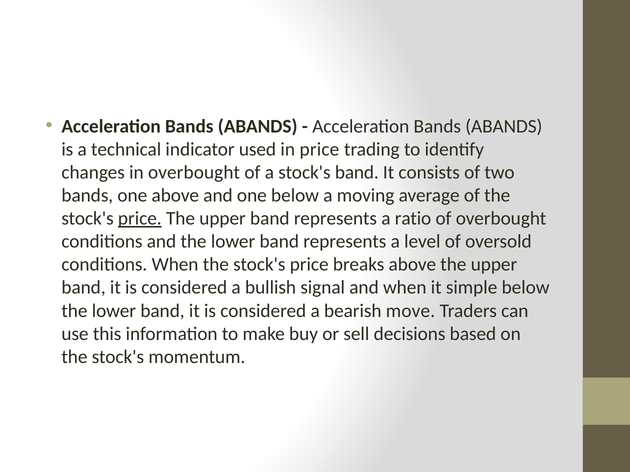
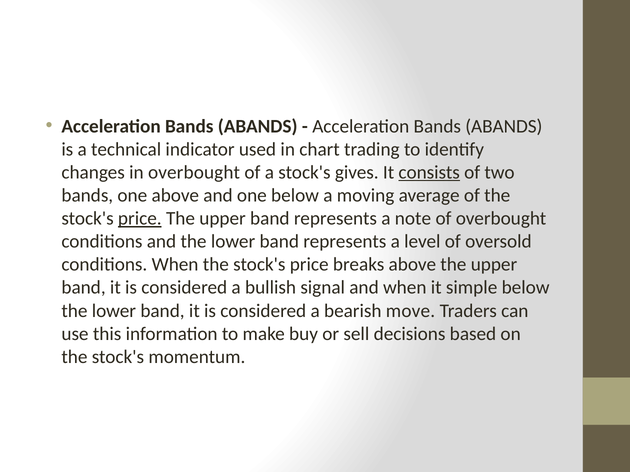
in price: price -> chart
stock's band: band -> gives
consists underline: none -> present
ratio: ratio -> note
